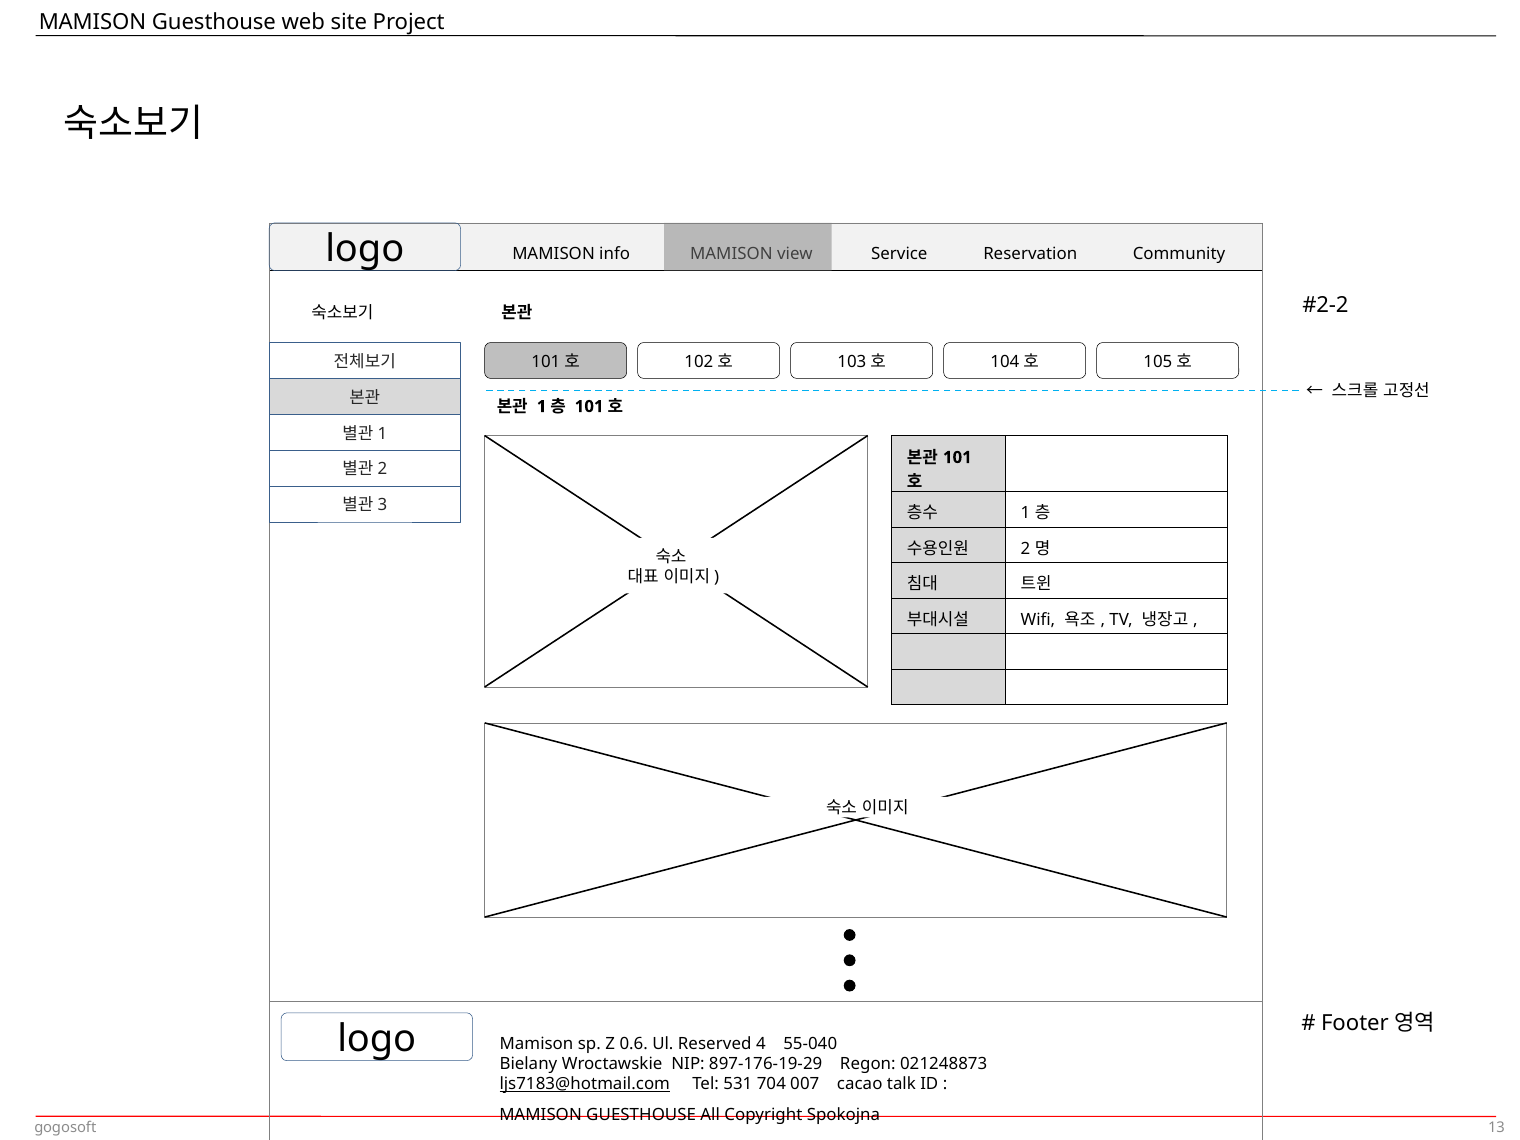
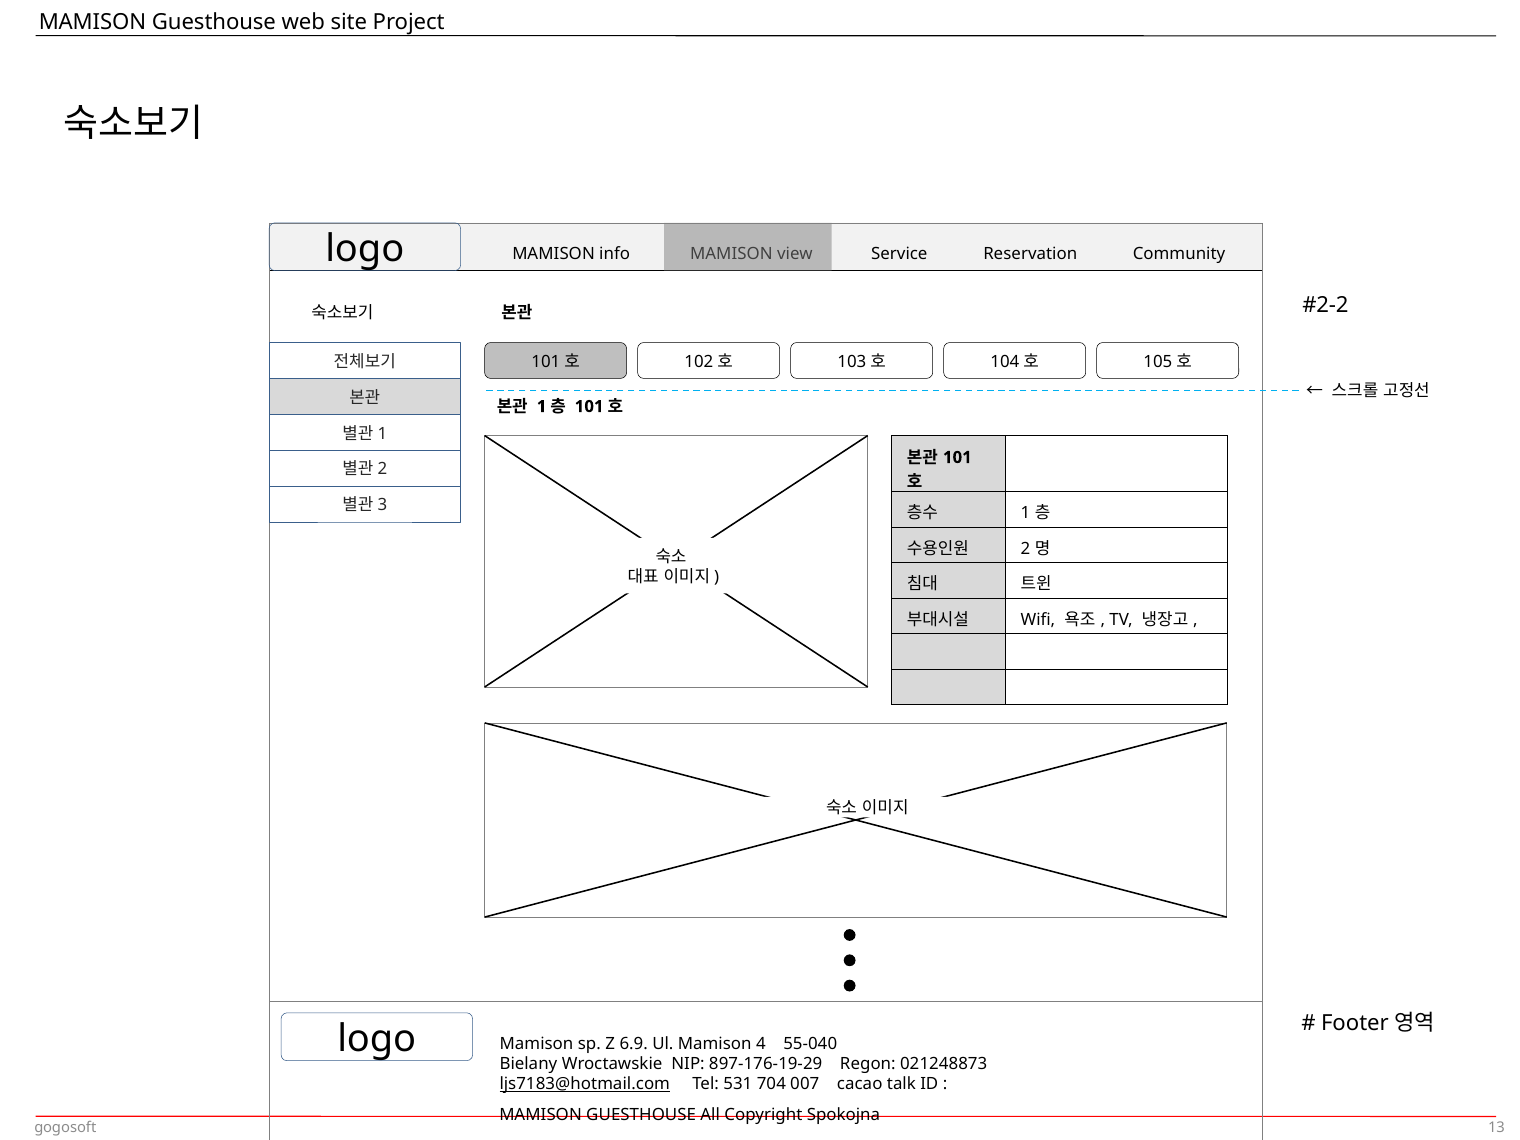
0.6: 0.6 -> 6.9
Ul Reserved: Reserved -> Mamison
